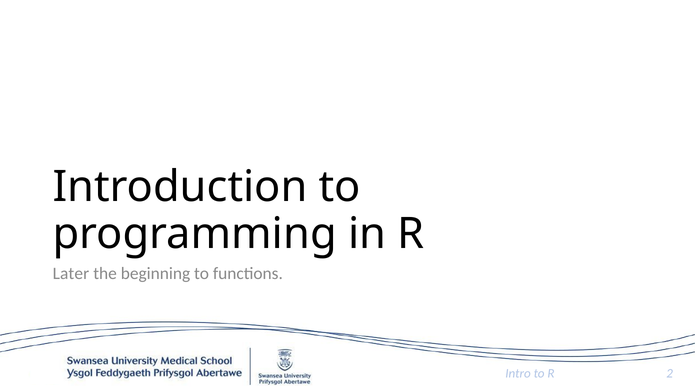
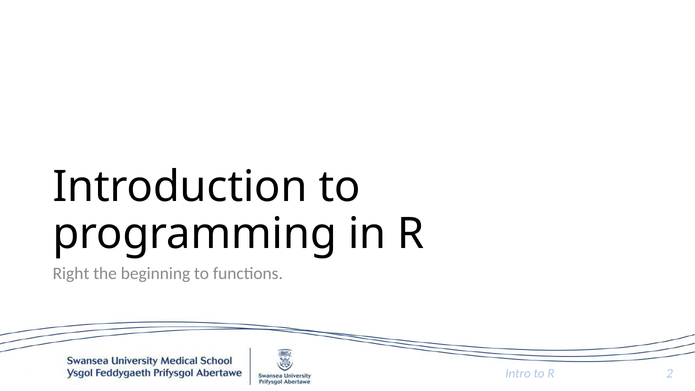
Later: Later -> Right
